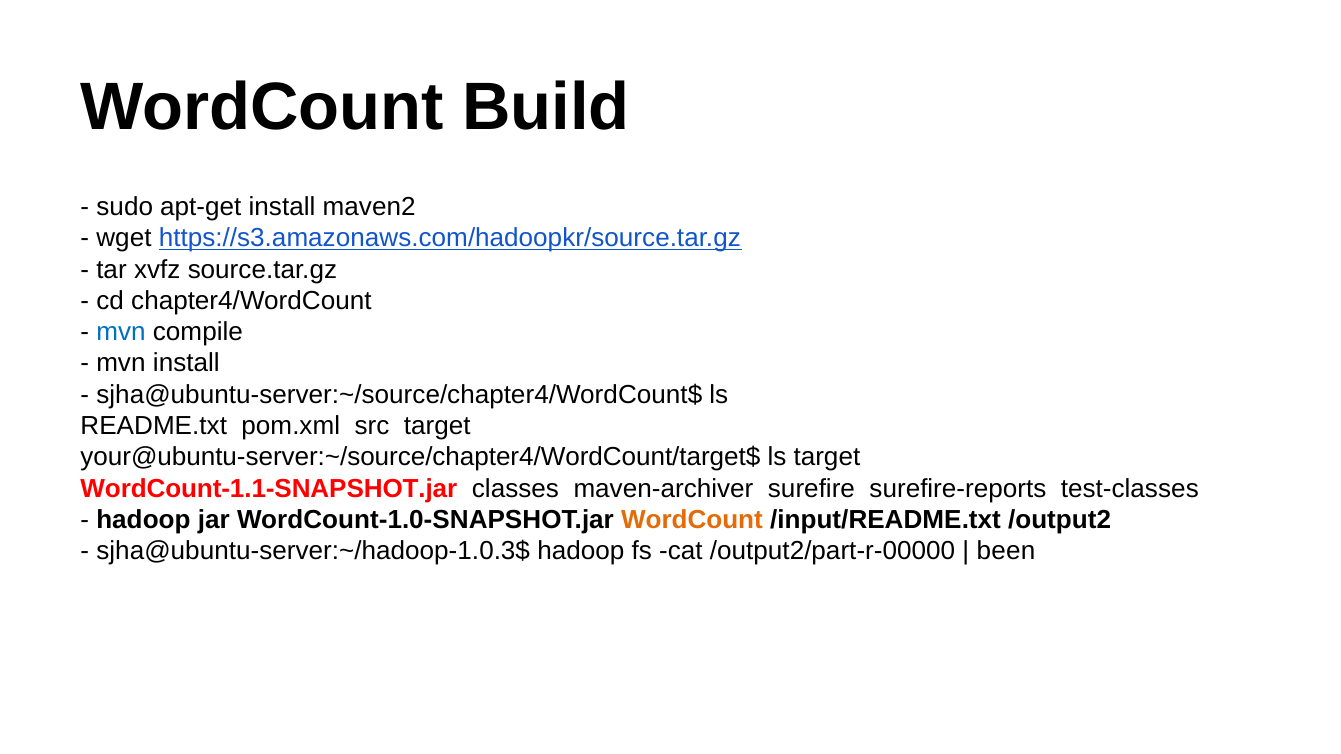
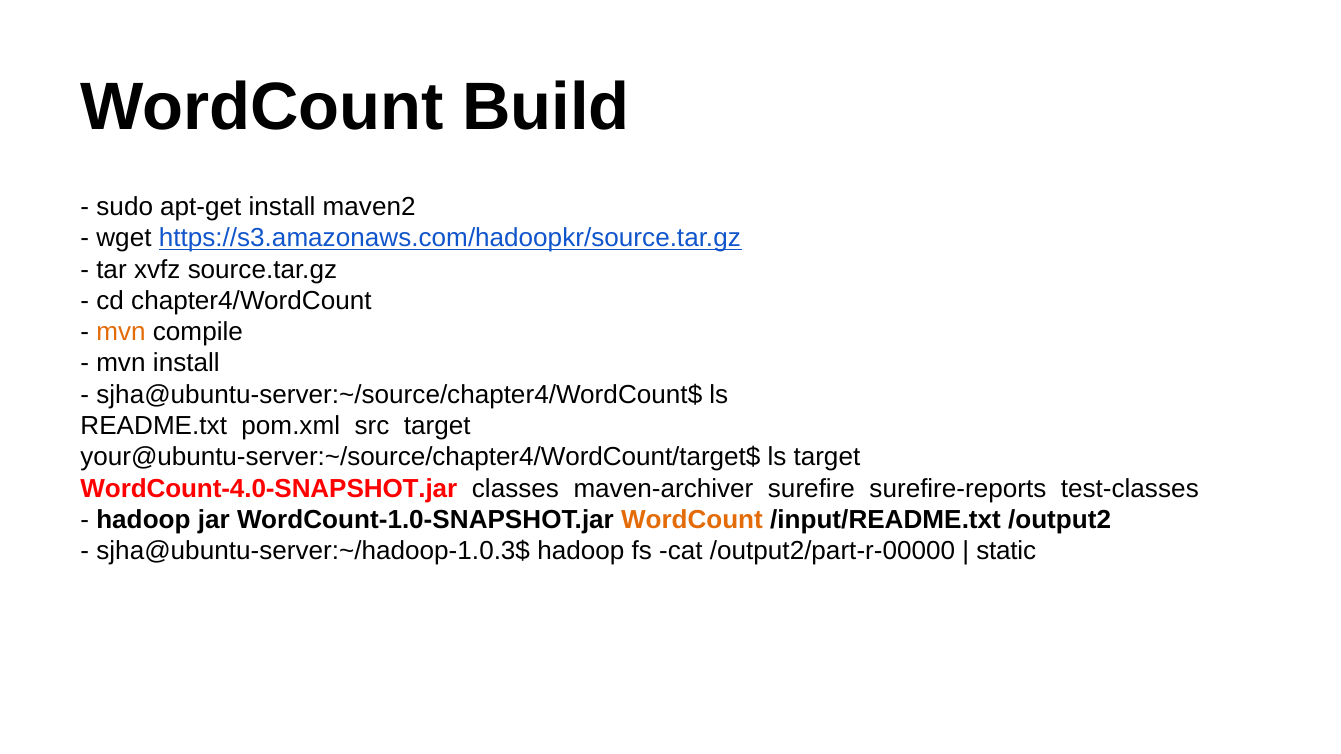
mvn at (121, 332) colour: blue -> orange
WordCount-1.1-SNAPSHOT.jar: WordCount-1.1-SNAPSHOT.jar -> WordCount-4.0-SNAPSHOT.jar
been: been -> static
